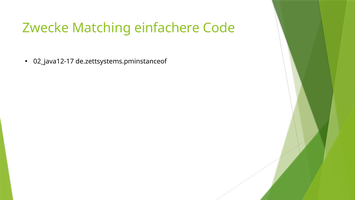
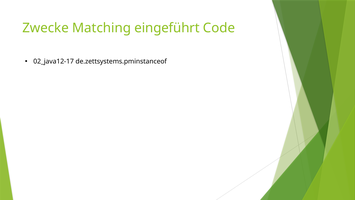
einfachere: einfachere -> eingeführt
